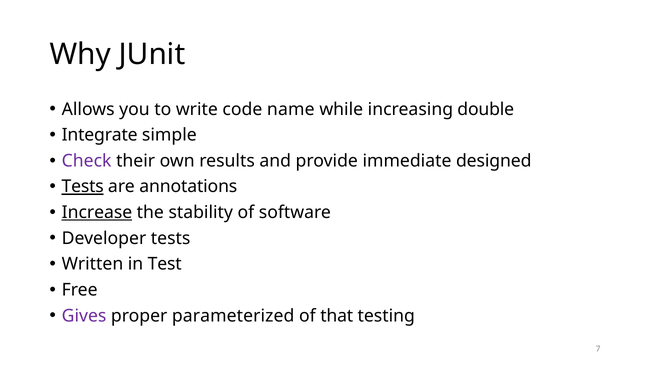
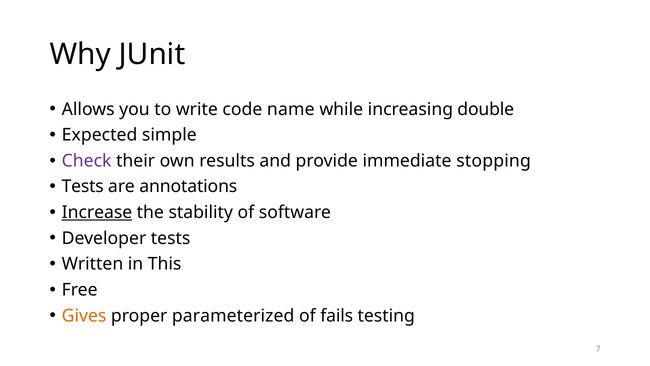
Integrate: Integrate -> Expected
designed: designed -> stopping
Tests at (83, 186) underline: present -> none
Test: Test -> This
Gives colour: purple -> orange
that: that -> fails
